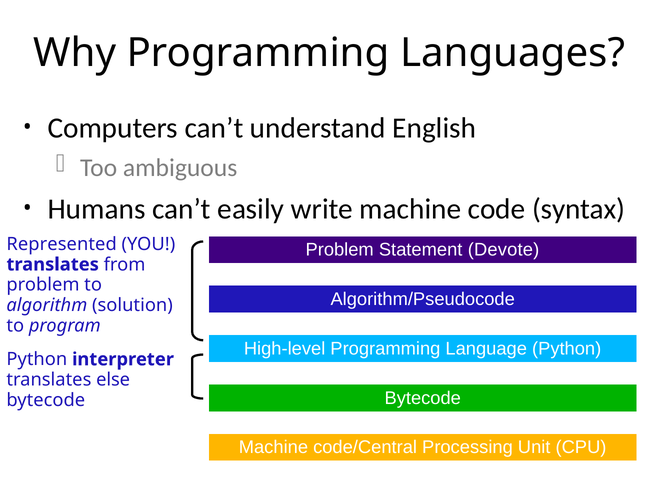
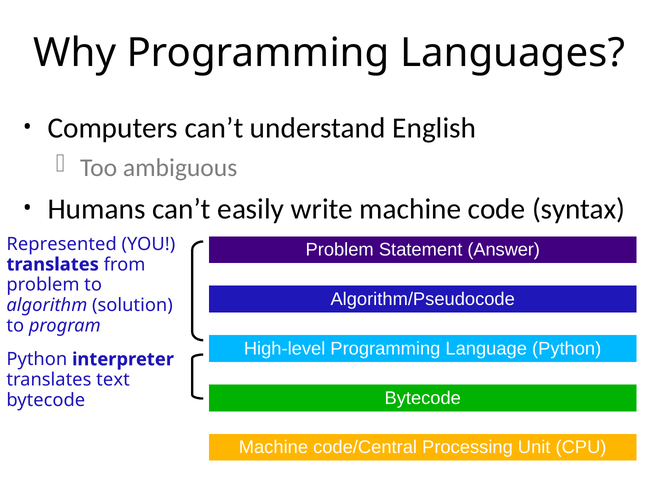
Devote: Devote -> Answer
else: else -> text
